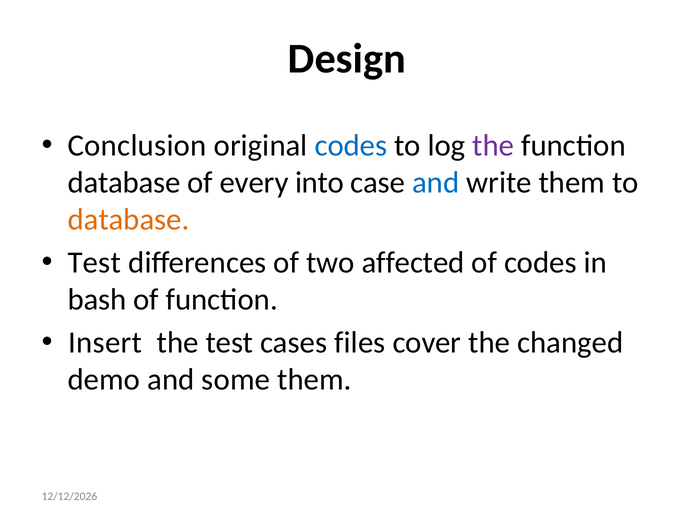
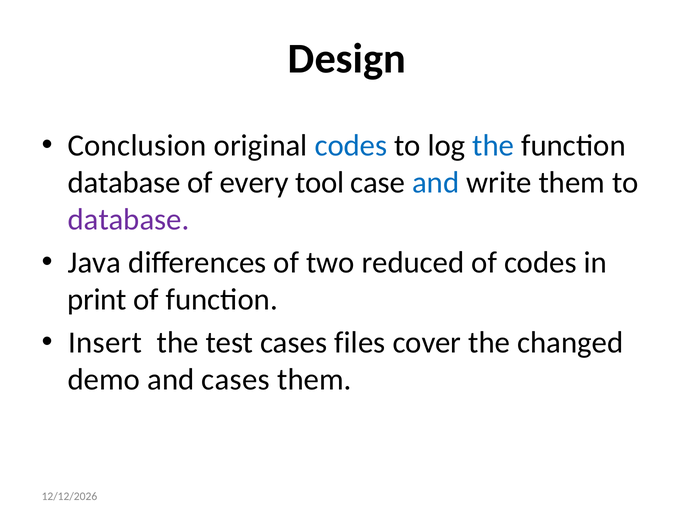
the at (493, 146) colour: purple -> blue
into: into -> tool
database at (129, 220) colour: orange -> purple
Test at (94, 263): Test -> Java
affected: affected -> reduced
bash: bash -> print
and some: some -> cases
